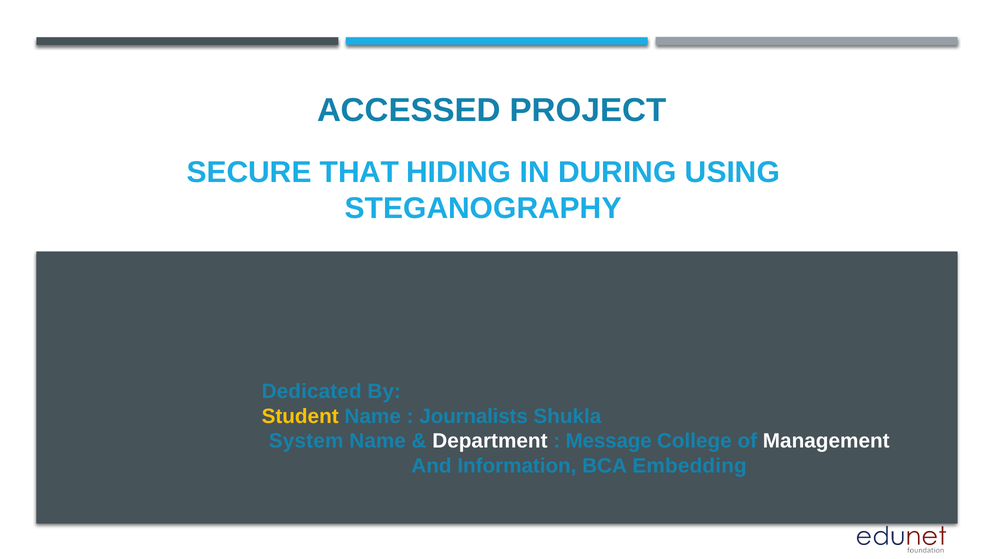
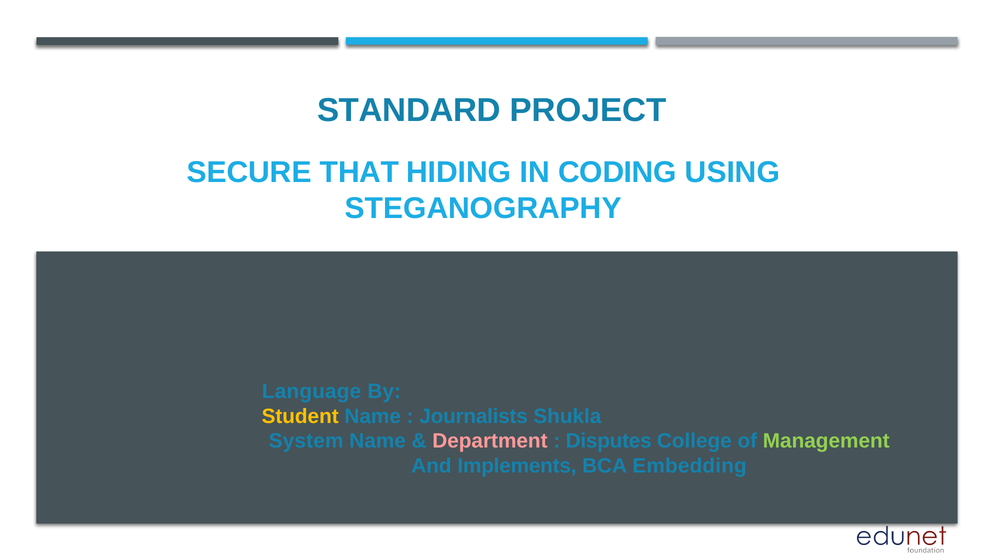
ACCESSED: ACCESSED -> STANDARD
DURING: DURING -> CODING
Dedicated: Dedicated -> Language
Department colour: white -> pink
Message: Message -> Disputes
Management colour: white -> light green
Information: Information -> Implements
